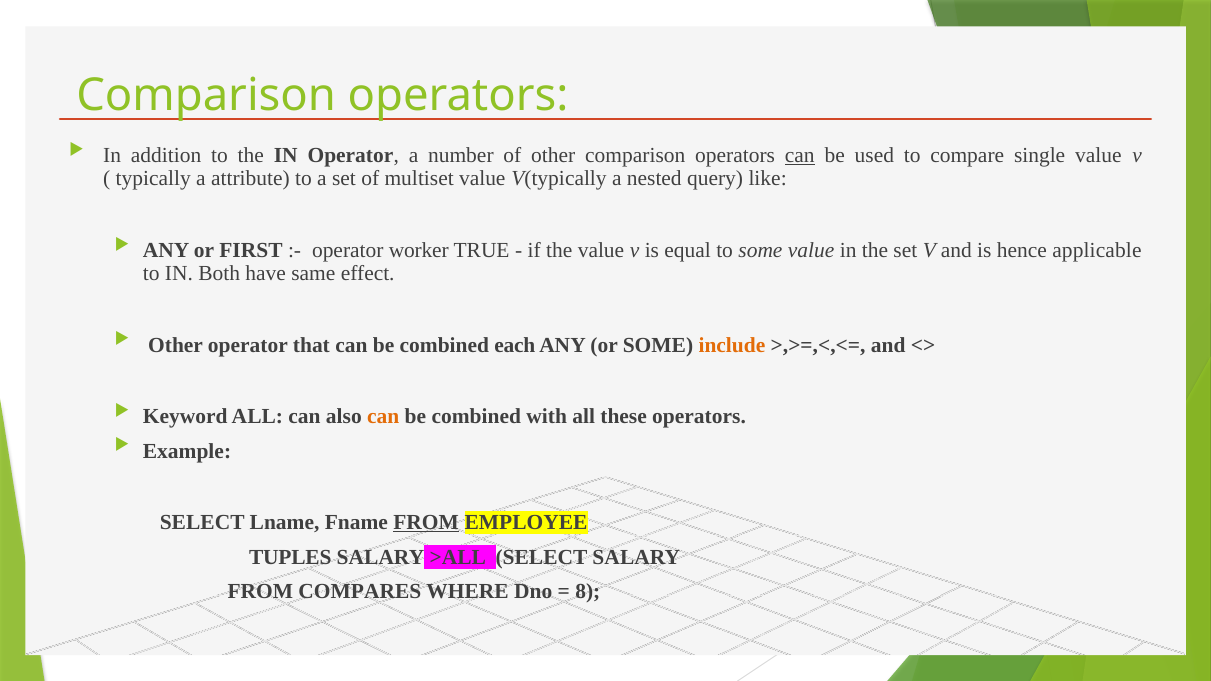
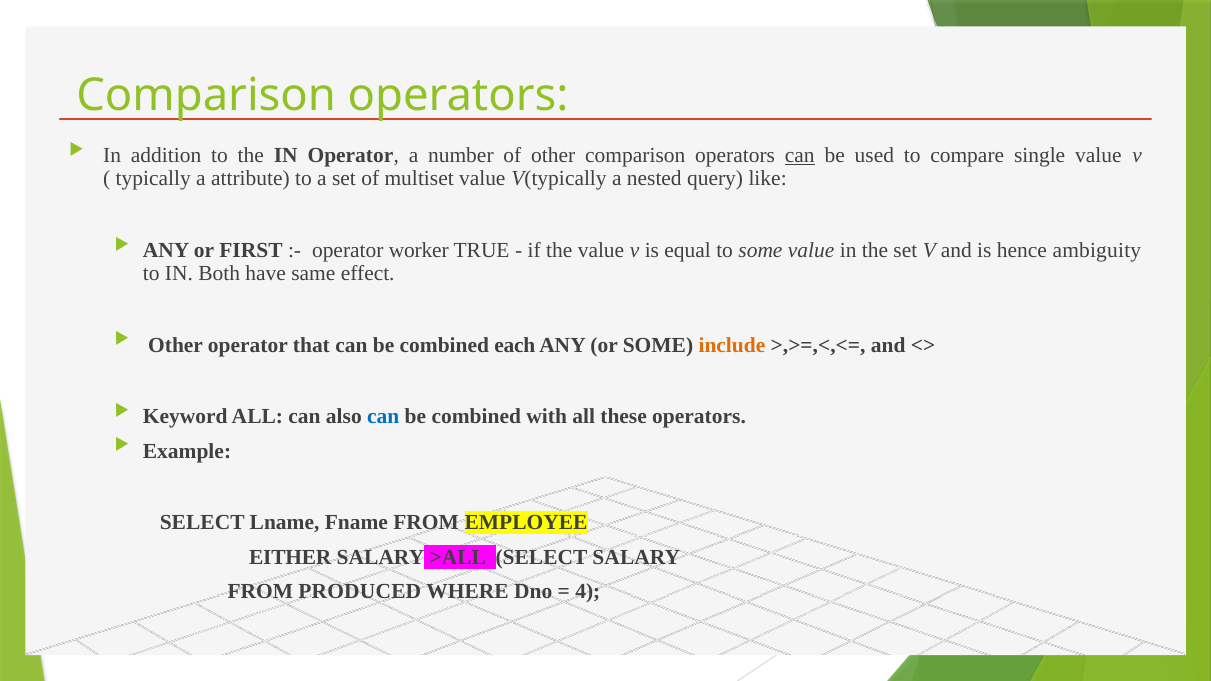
applicable: applicable -> ambiguity
can at (383, 417) colour: orange -> blue
FROM at (426, 523) underline: present -> none
TUPLES: TUPLES -> EITHER
COMPARES: COMPARES -> PRODUCED
8: 8 -> 4
